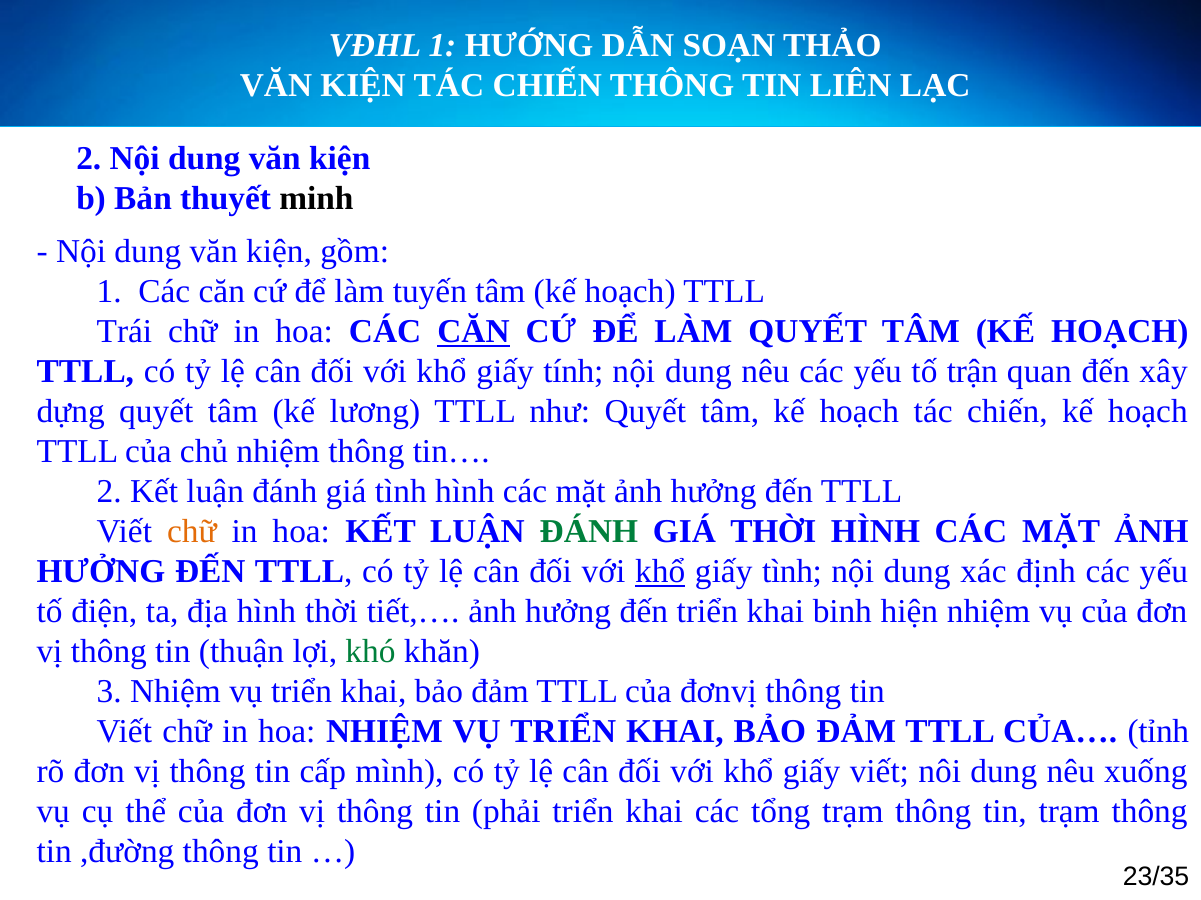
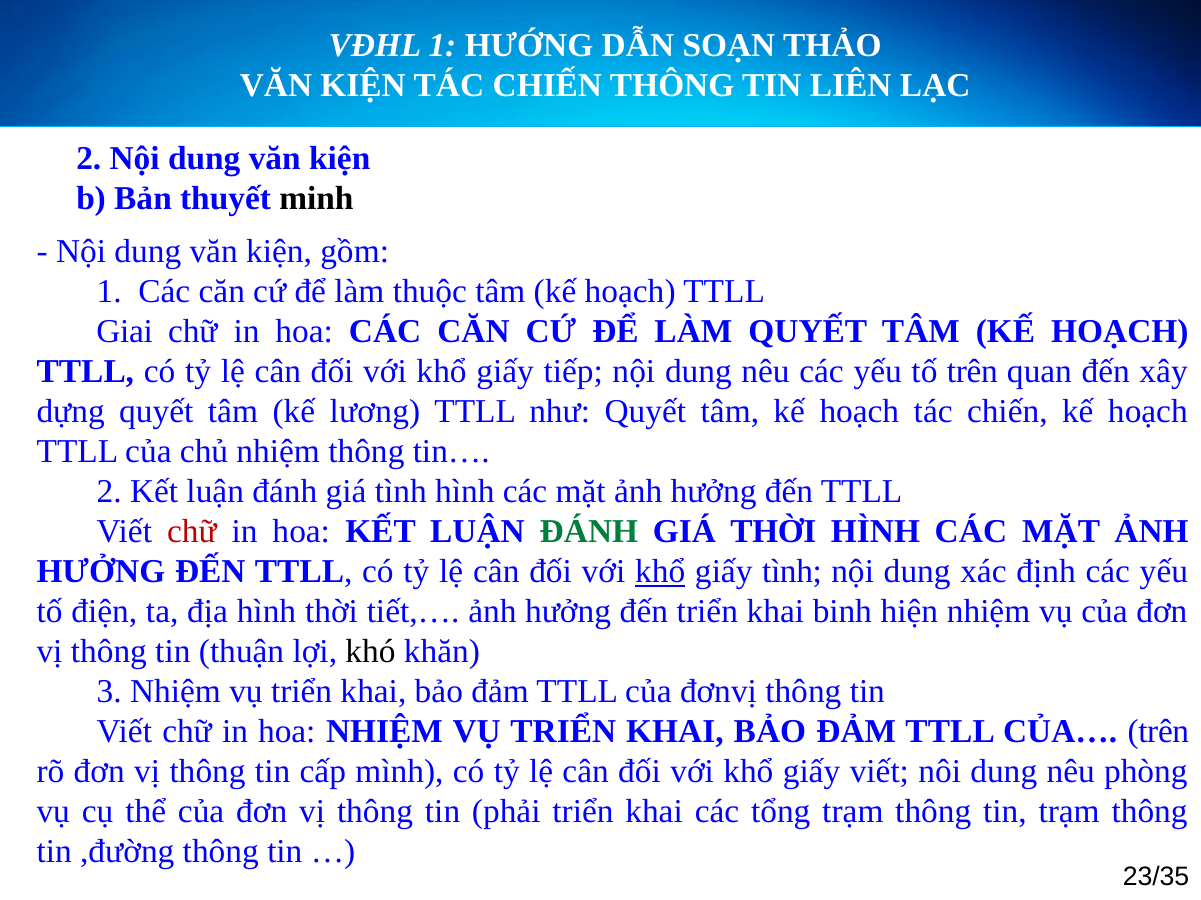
tuyến: tuyến -> thuộc
Trái: Trái -> Giai
CĂN at (473, 331) underline: present -> none
tính: tính -> tiếp
tố trận: trận -> trên
chữ at (192, 532) colour: orange -> red
khó colour: green -> black
CỦA… tỉnh: tỉnh -> trên
xuống: xuống -> phòng
